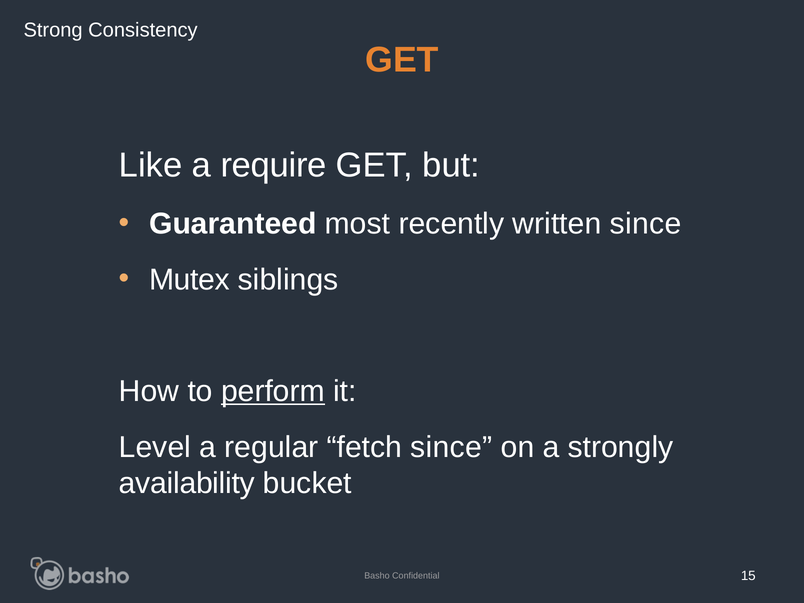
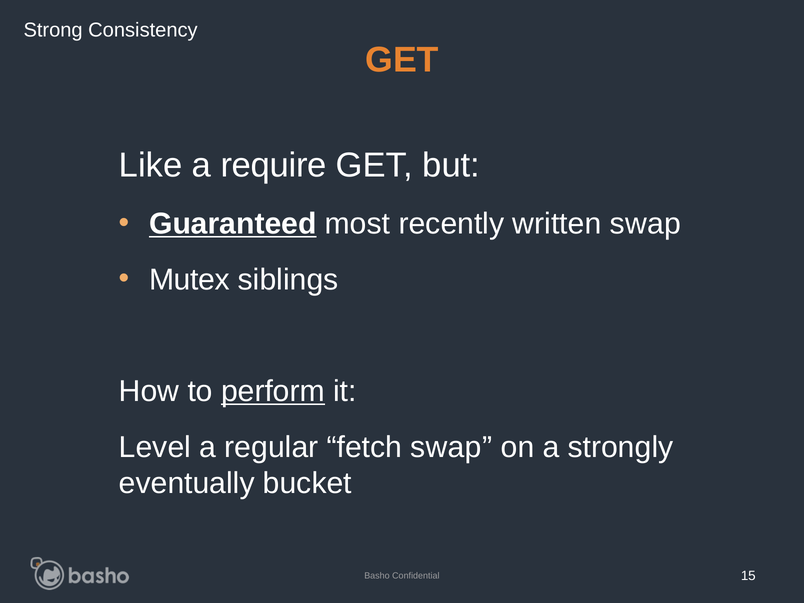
Guaranteed underline: none -> present
written since: since -> swap
fetch since: since -> swap
availability: availability -> eventually
